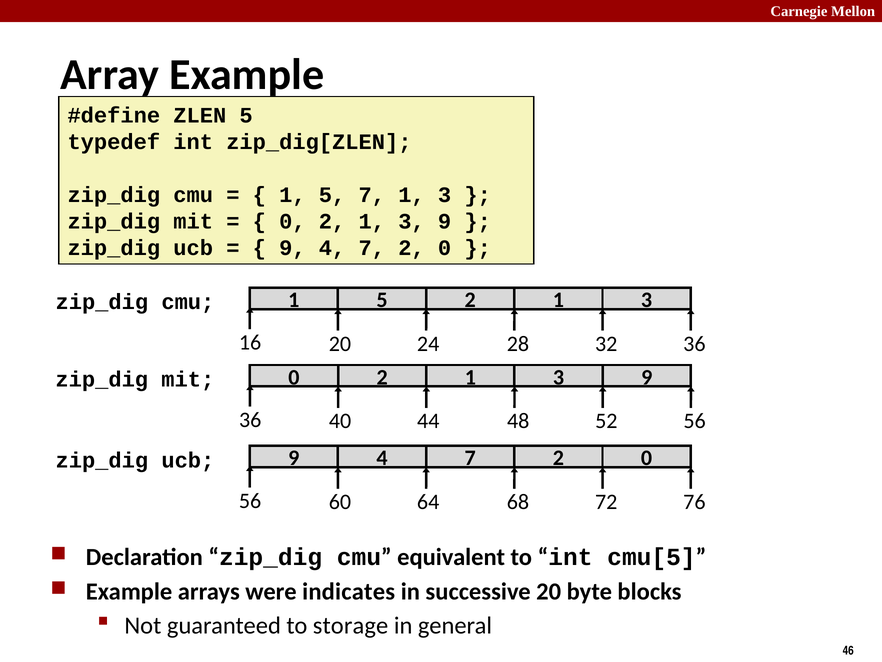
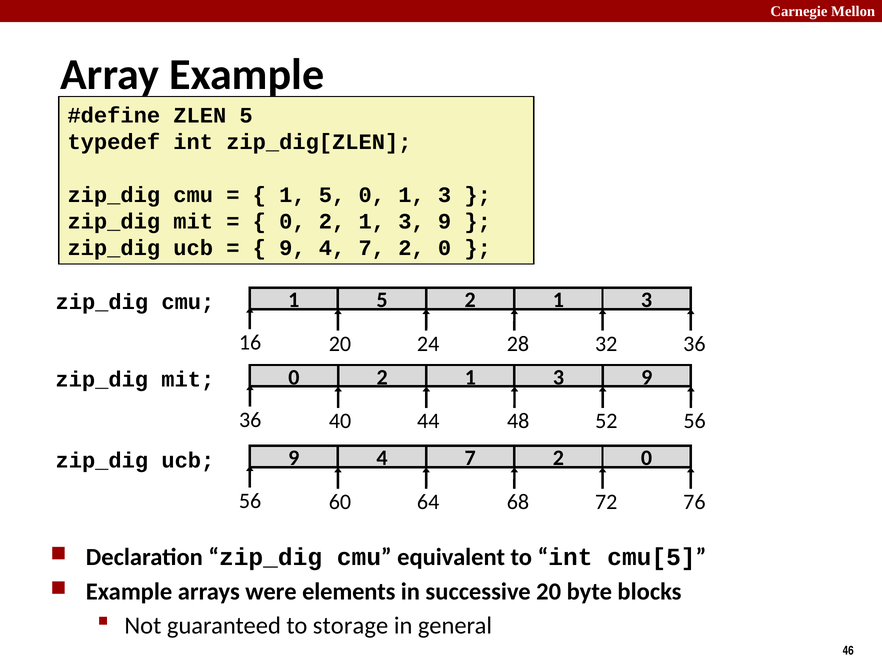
5 7: 7 -> 0
indicates: indicates -> elements
